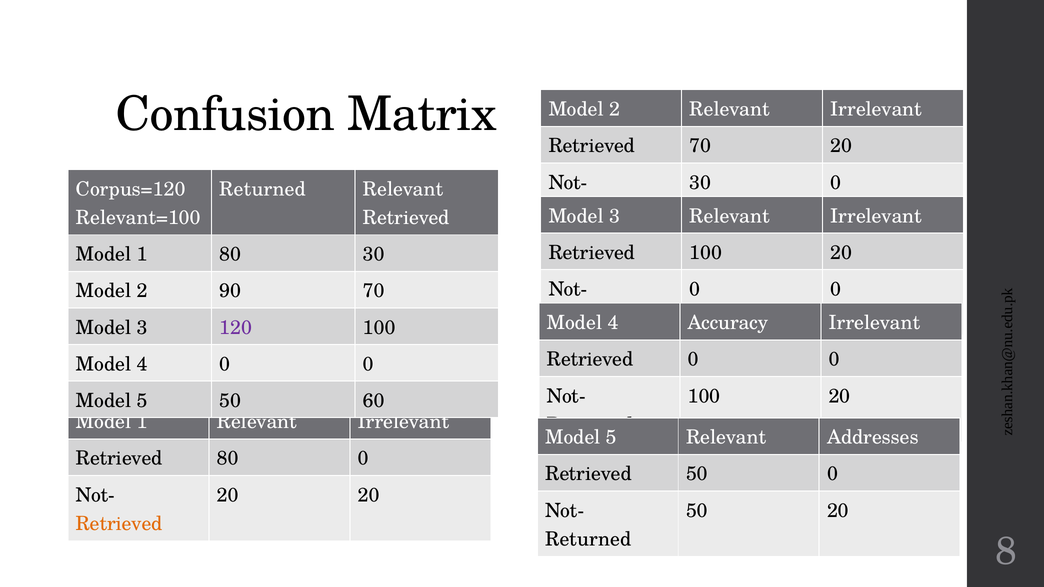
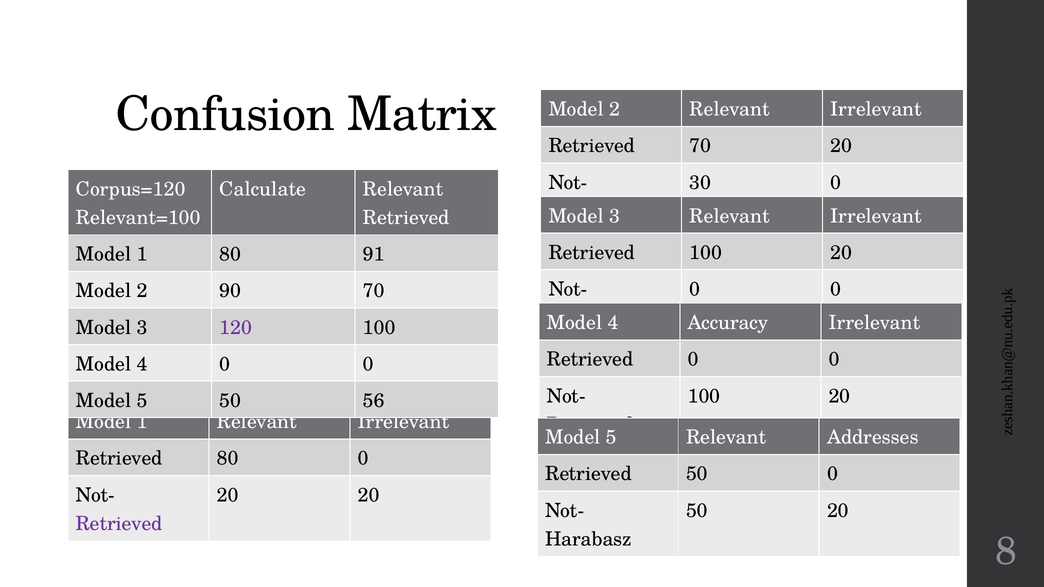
Returned at (263, 189): Returned -> Calculate
80 30: 30 -> 91
60: 60 -> 56
Retrieved at (119, 524) colour: orange -> purple
Returned at (588, 540): Returned -> Harabasz
